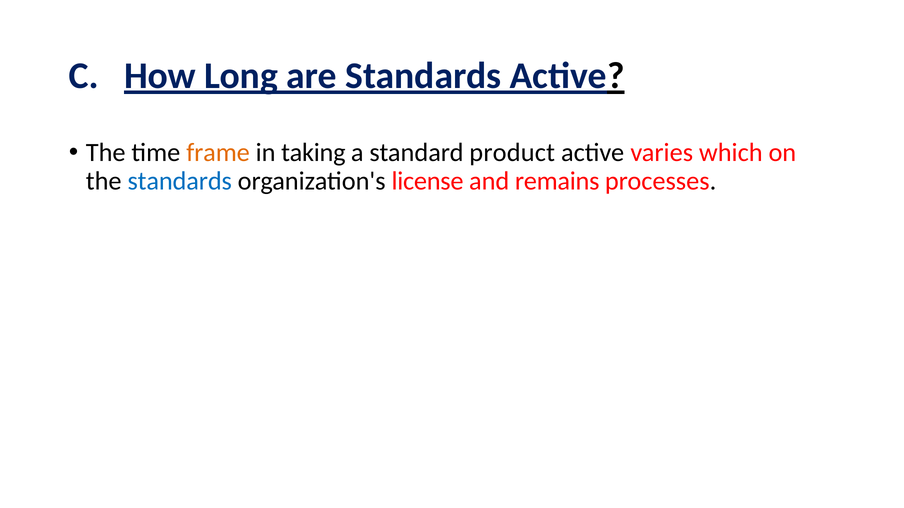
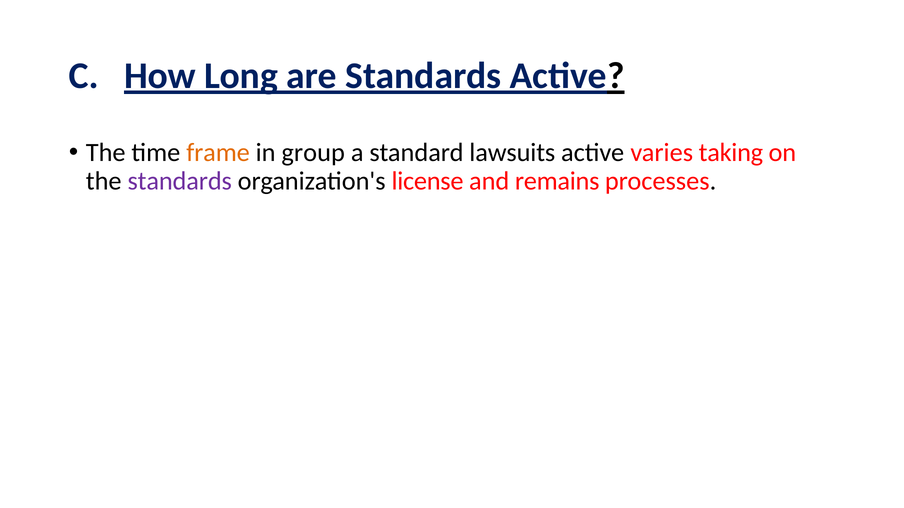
taking: taking -> group
product: product -> lawsuits
which: which -> taking
standards at (180, 181) colour: blue -> purple
